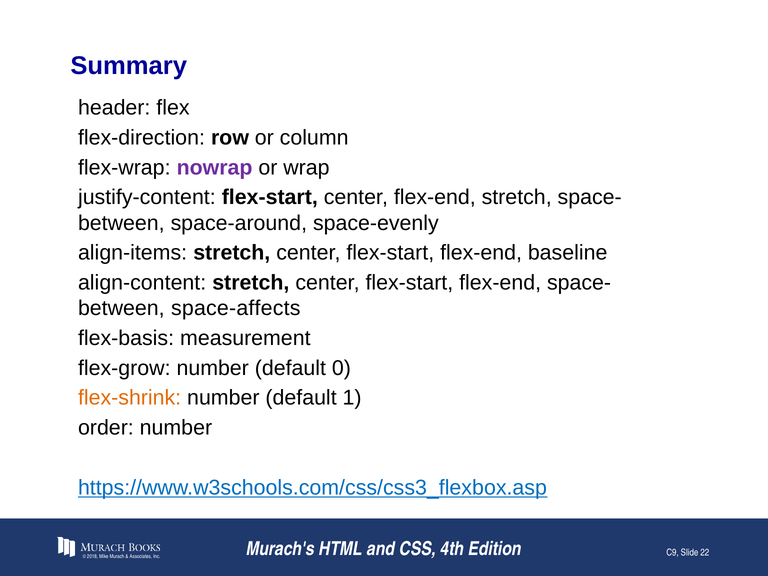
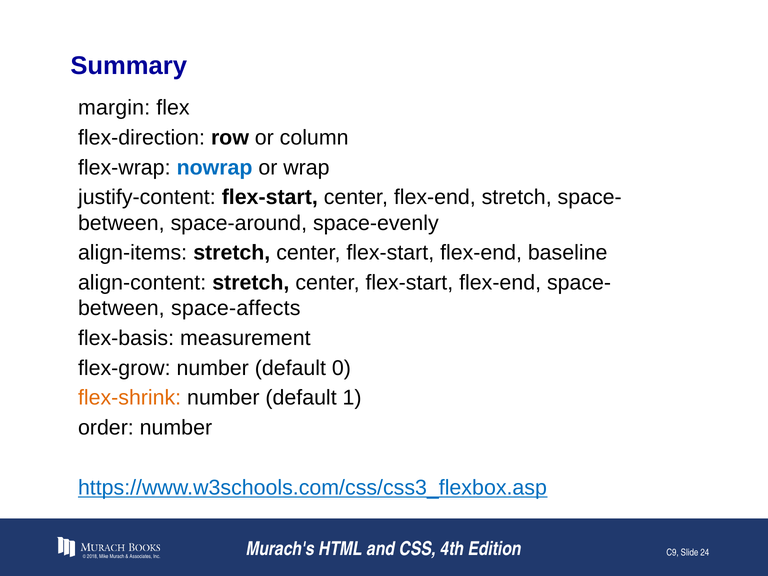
header: header -> margin
nowrap colour: purple -> blue
22: 22 -> 24
